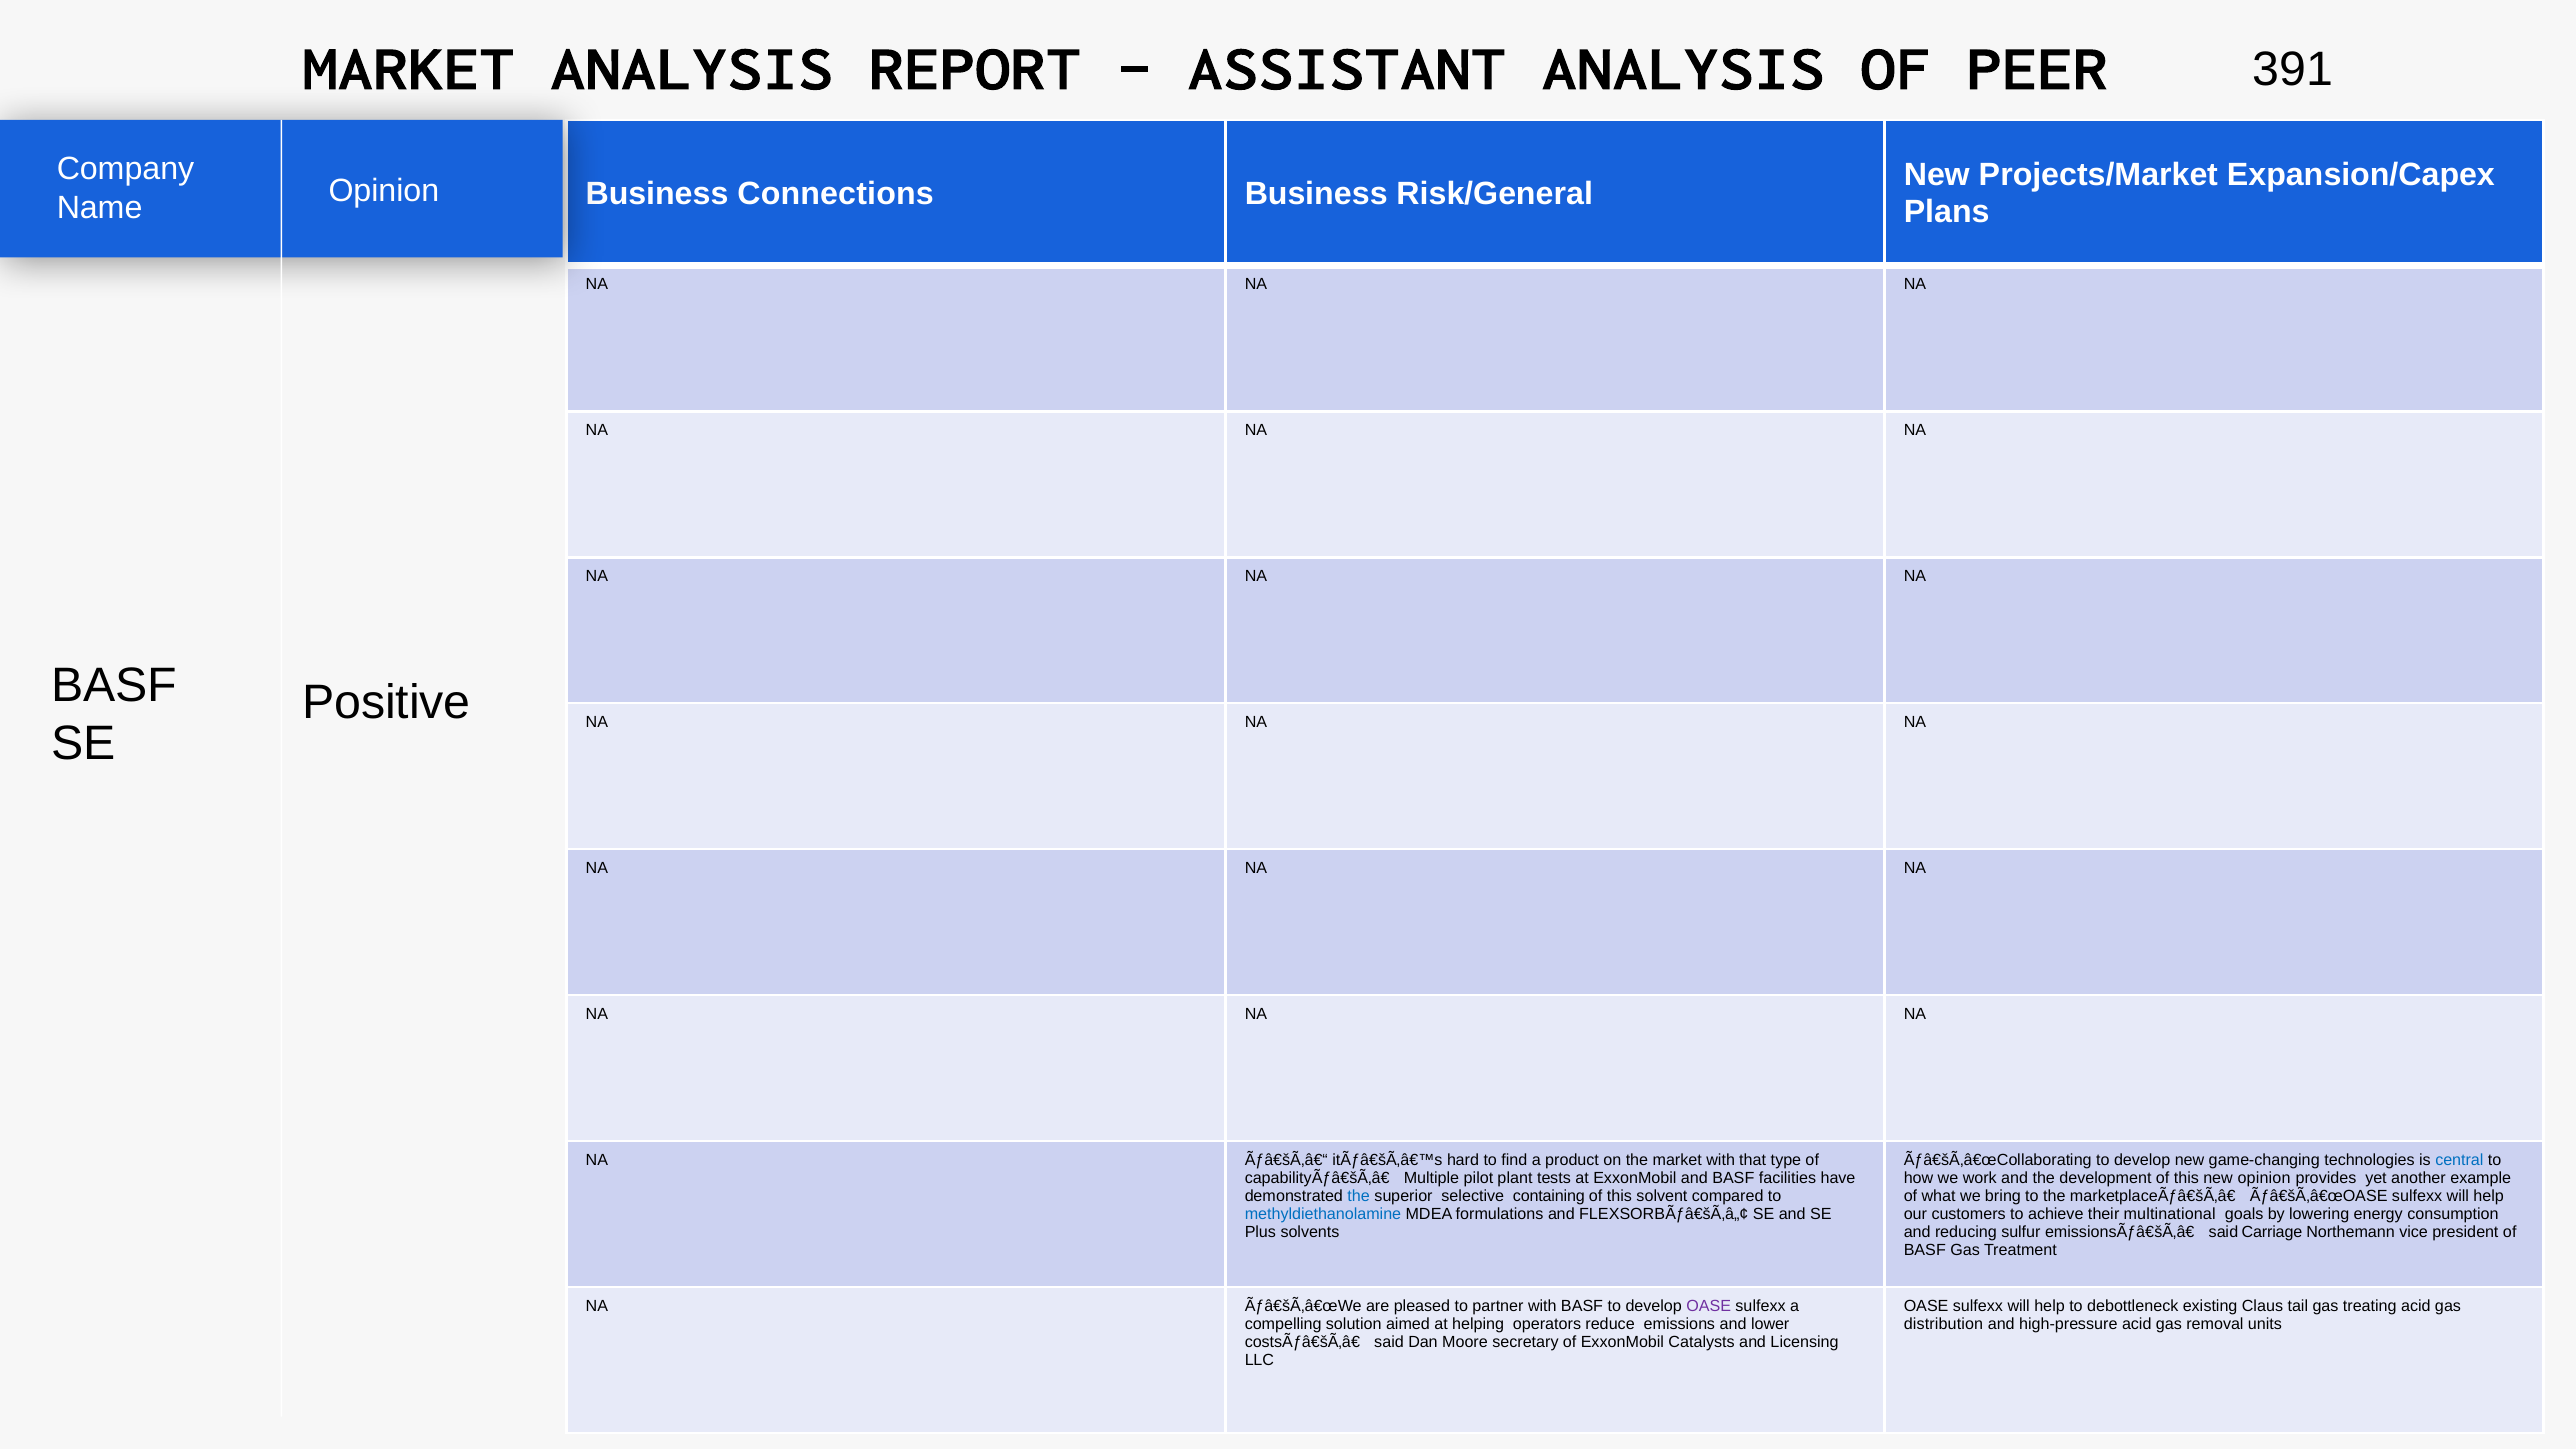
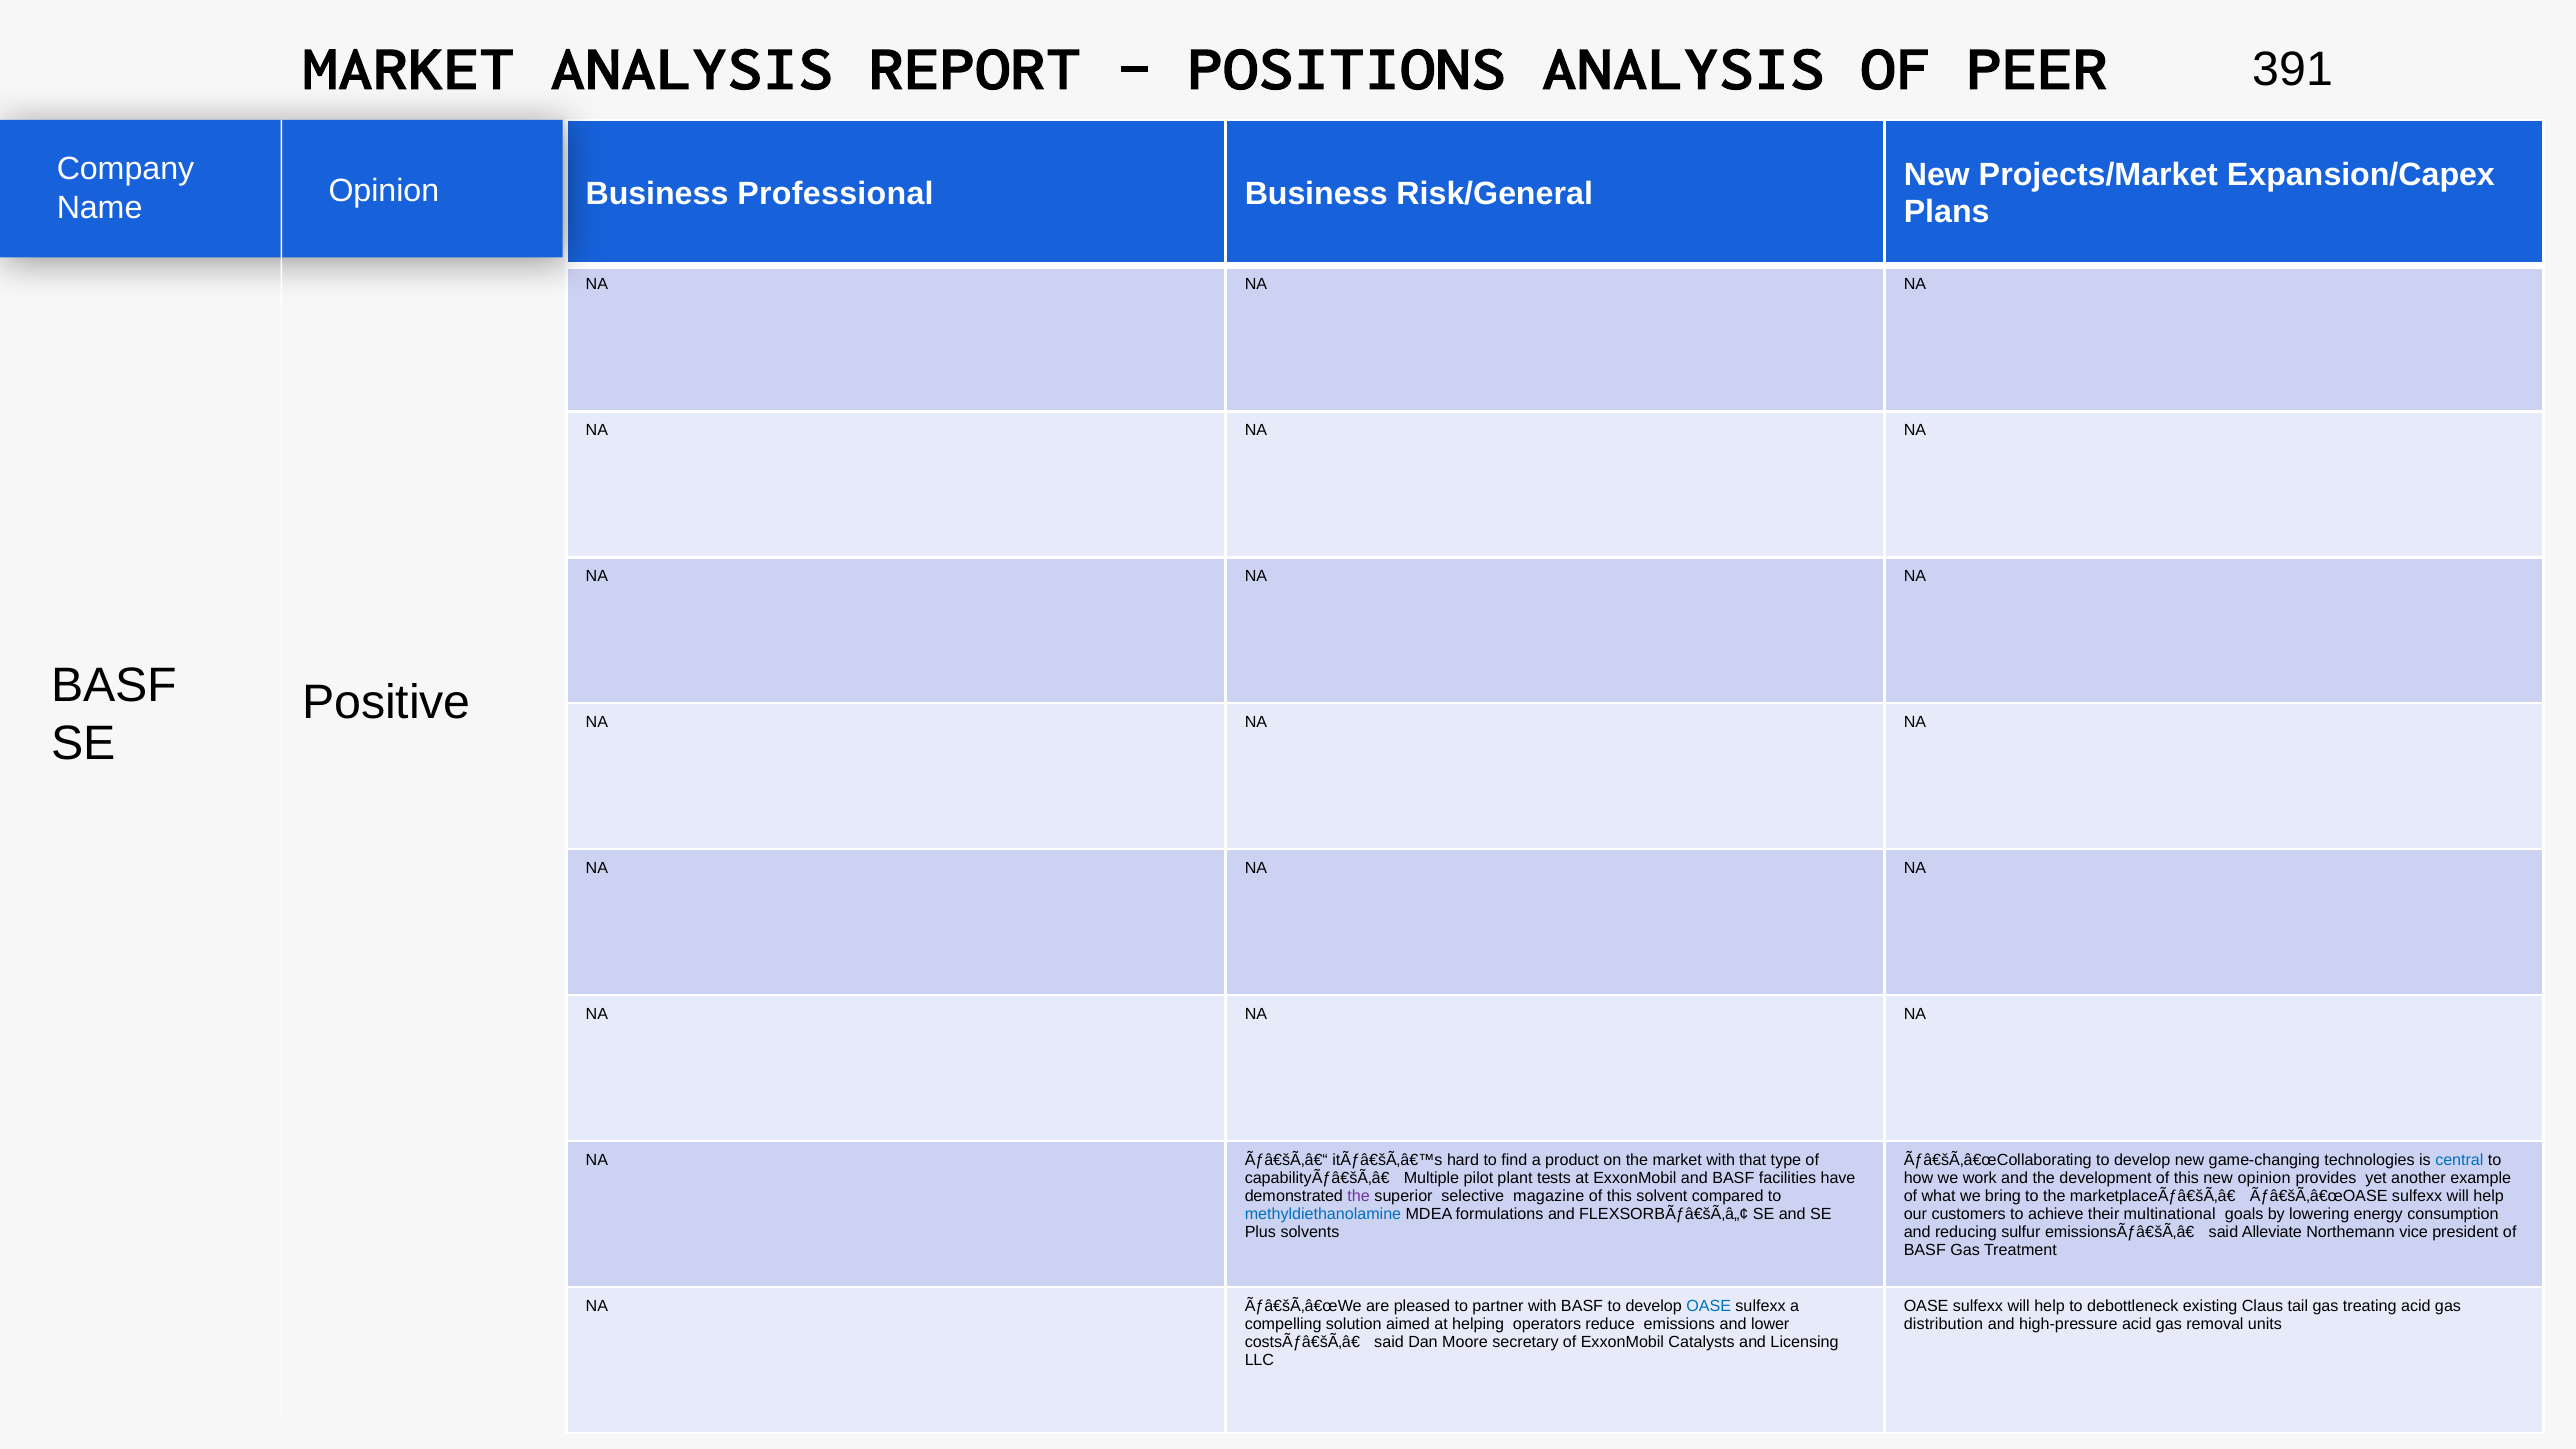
ASSISTANT: ASSISTANT -> POSITIONS
Connections: Connections -> Professional
the at (1359, 1196) colour: blue -> purple
containing: containing -> magazine
Carriage: Carriage -> Alleviate
OASE at (1709, 1306) colour: purple -> blue
